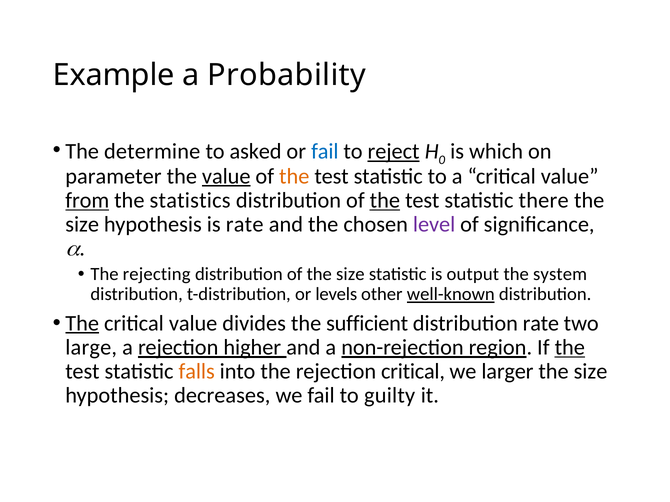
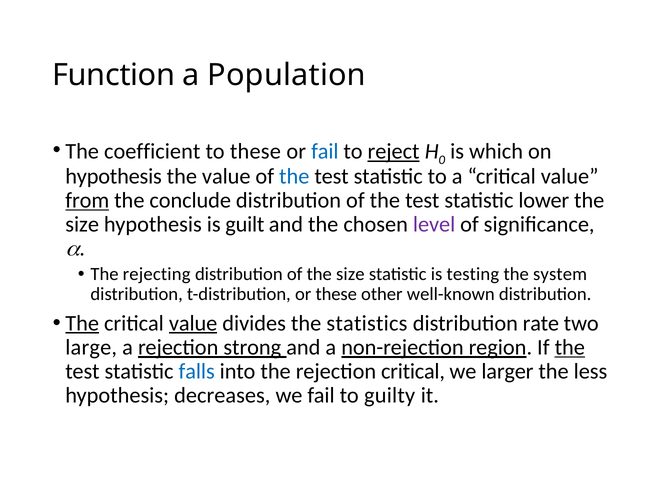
Example: Example -> Function
Probability: Probability -> Population
determine: determine -> coefficient
to asked: asked -> these
parameter at (113, 176): parameter -> hypothesis
value at (226, 176) underline: present -> none
the at (294, 176) colour: orange -> blue
statistics: statistics -> conclude
the at (385, 201) underline: present -> none
there: there -> lower
is rate: rate -> guilt
output: output -> testing
or levels: levels -> these
well-known underline: present -> none
value at (193, 324) underline: none -> present
sufficient: sufficient -> statistics
higher: higher -> strong
falls colour: orange -> blue
size at (591, 372): size -> less
